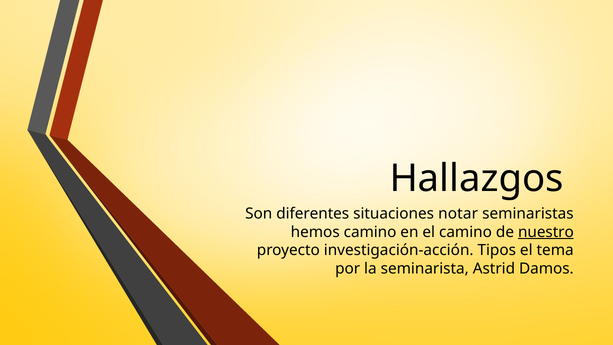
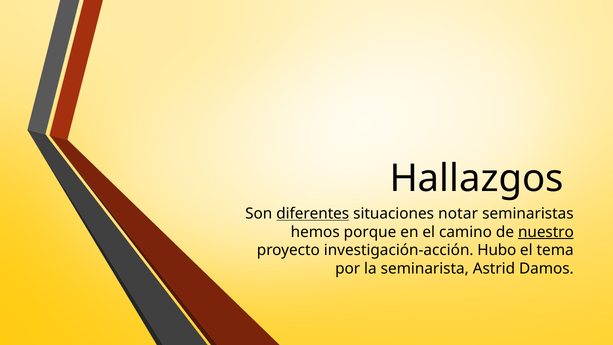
diferentes underline: none -> present
hemos camino: camino -> porque
Tipos: Tipos -> Hubo
